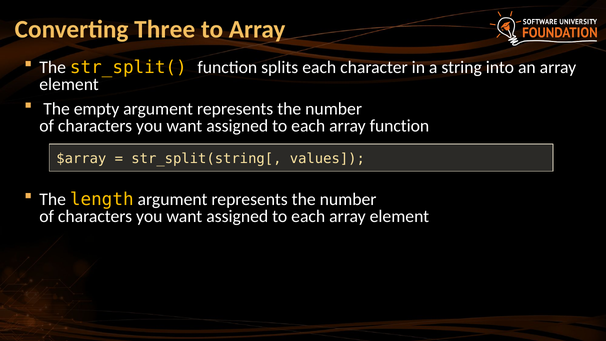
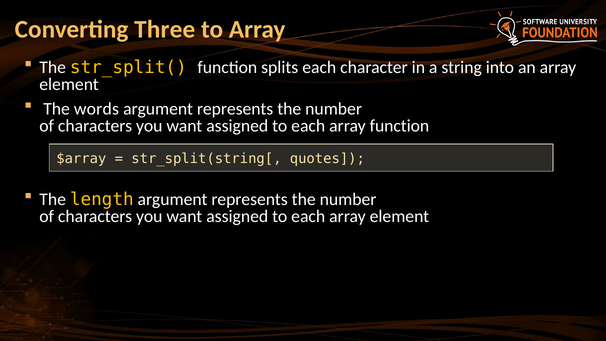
empty: empty -> words
values: values -> quotes
